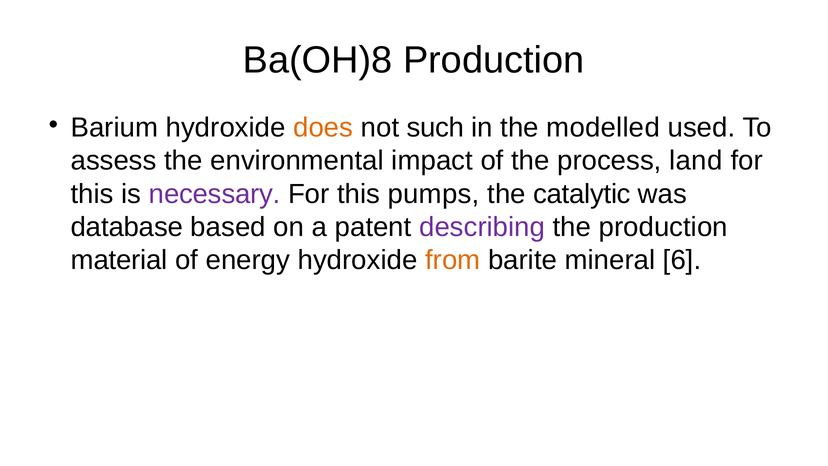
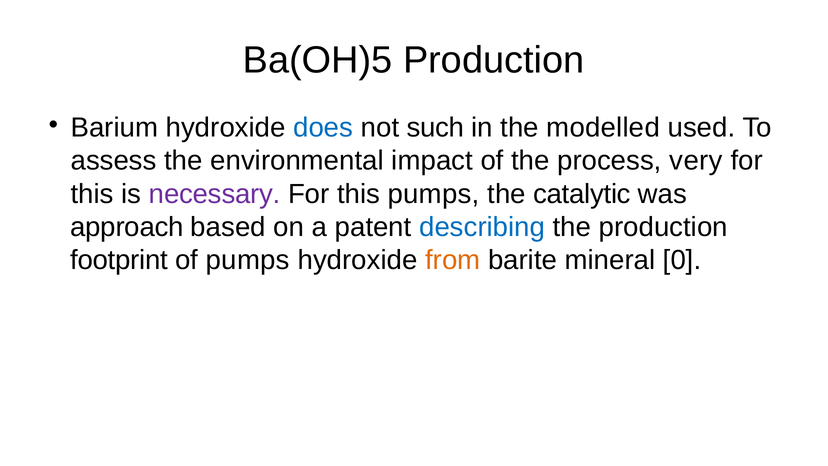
Ba(OH)8: Ba(OH)8 -> Ba(OH)5
does colour: orange -> blue
land: land -> very
database: database -> approach
describing colour: purple -> blue
material: material -> footprint
of energy: energy -> pumps
6: 6 -> 0
